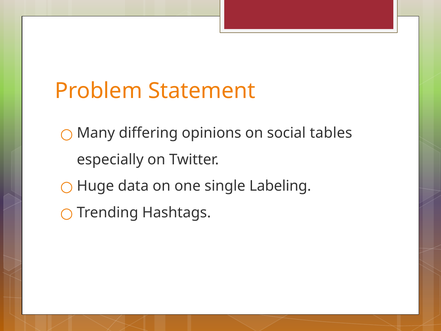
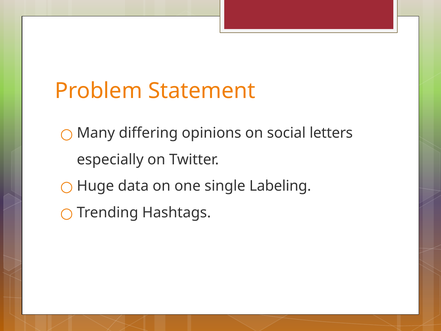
tables: tables -> letters
